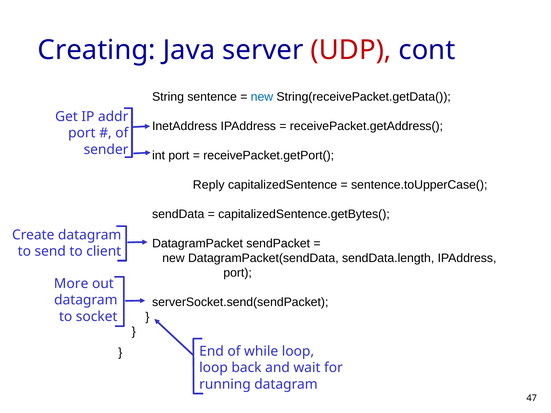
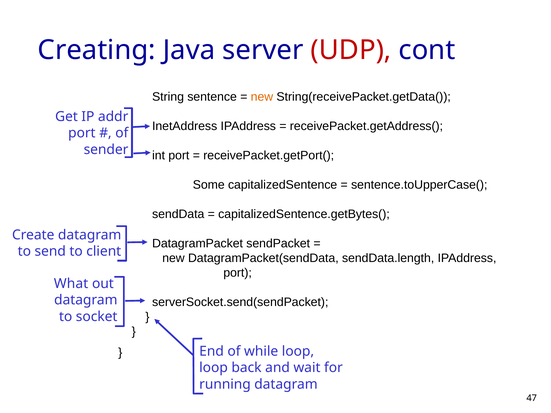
new at (262, 97) colour: blue -> orange
Reply: Reply -> Some
More: More -> What
